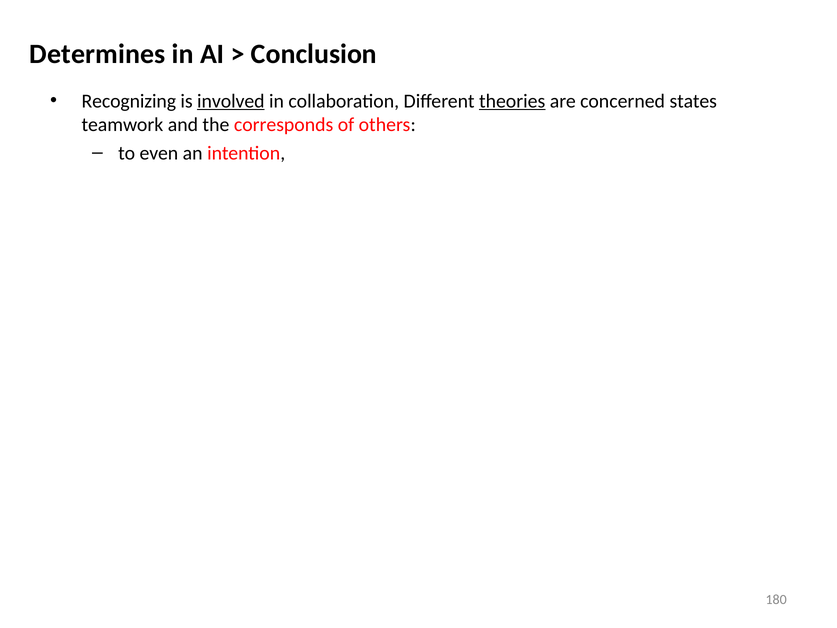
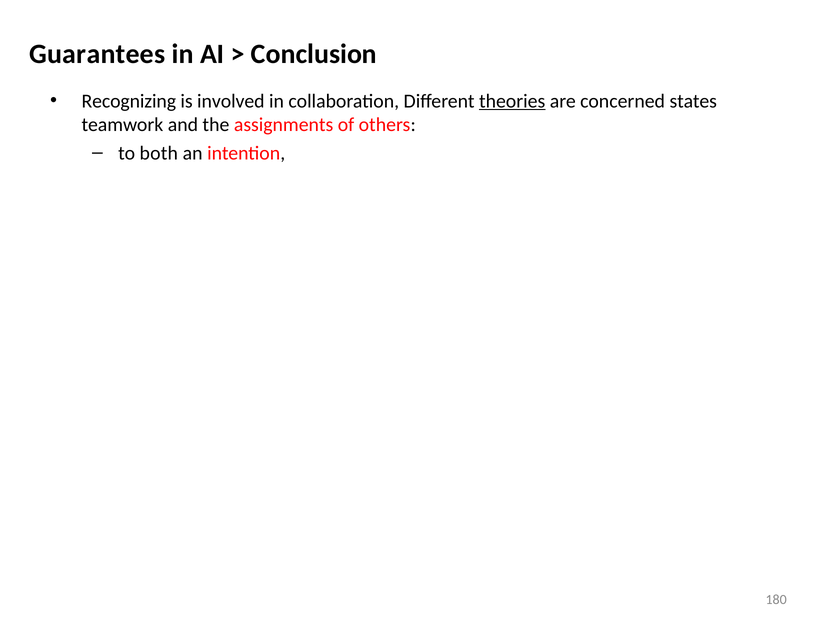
Determines: Determines -> Guarantees
involved underline: present -> none
corresponds: corresponds -> assignments
even: even -> both
